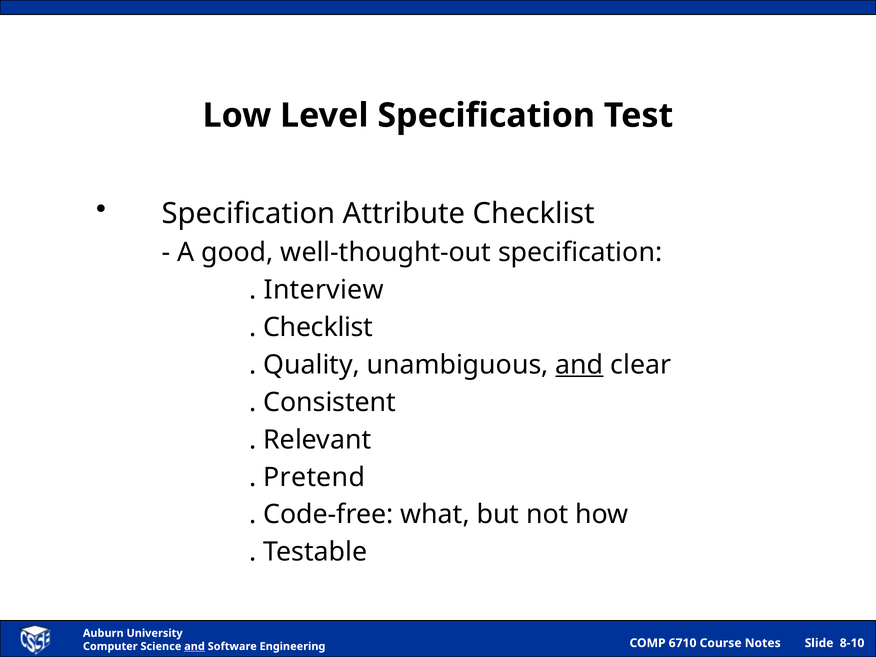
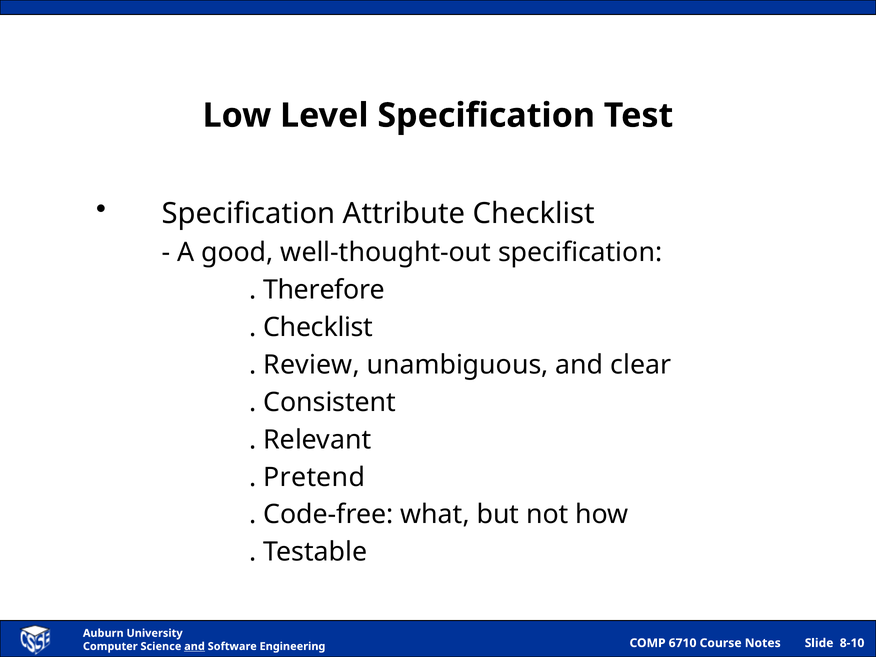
Interview: Interview -> Therefore
Quality: Quality -> Review
and at (579, 365) underline: present -> none
